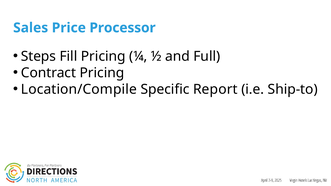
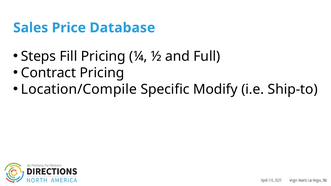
Processor: Processor -> Database
Report: Report -> Modify
